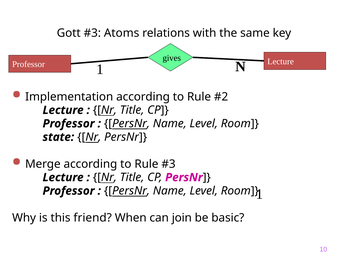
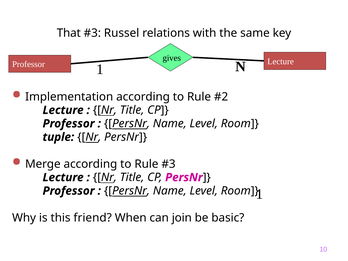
Gott: Gott -> That
Atoms: Atoms -> Russel
state: state -> tuple
